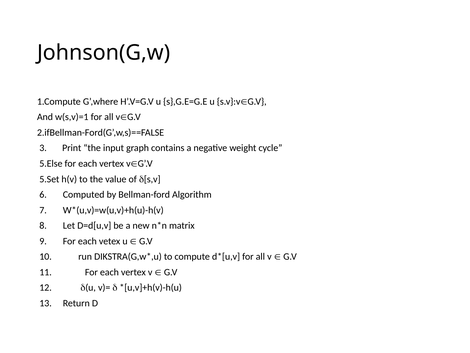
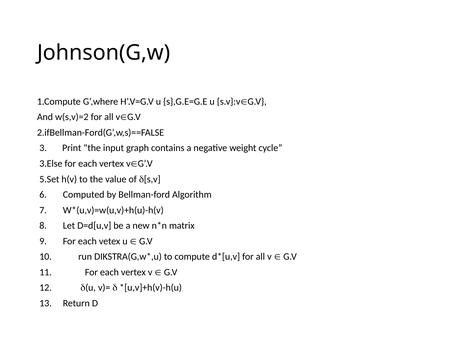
w(s,v)=1: w(s,v)=1 -> w(s,v)=2
5.Else: 5.Else -> 3.Else
